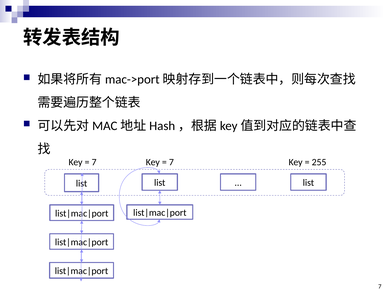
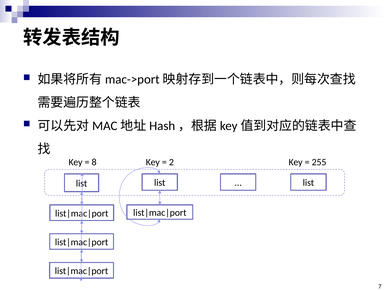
7 at (94, 162): 7 -> 8
7 at (171, 162): 7 -> 2
